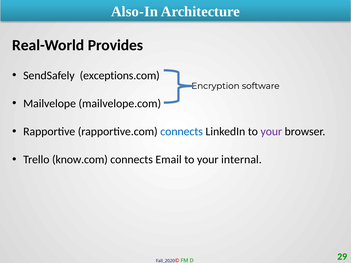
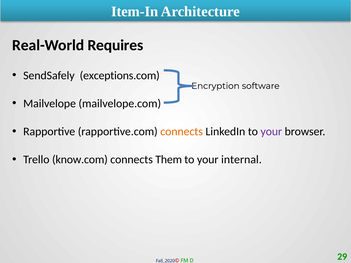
Also-In: Also-In -> Item-In
Provides: Provides -> Requires
connects at (182, 132) colour: blue -> orange
Email: Email -> Them
